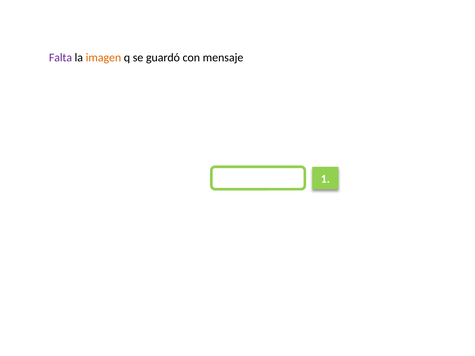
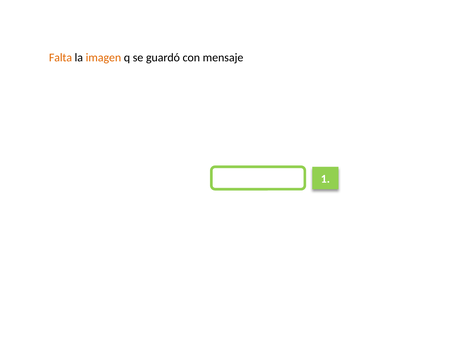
Falta colour: purple -> orange
